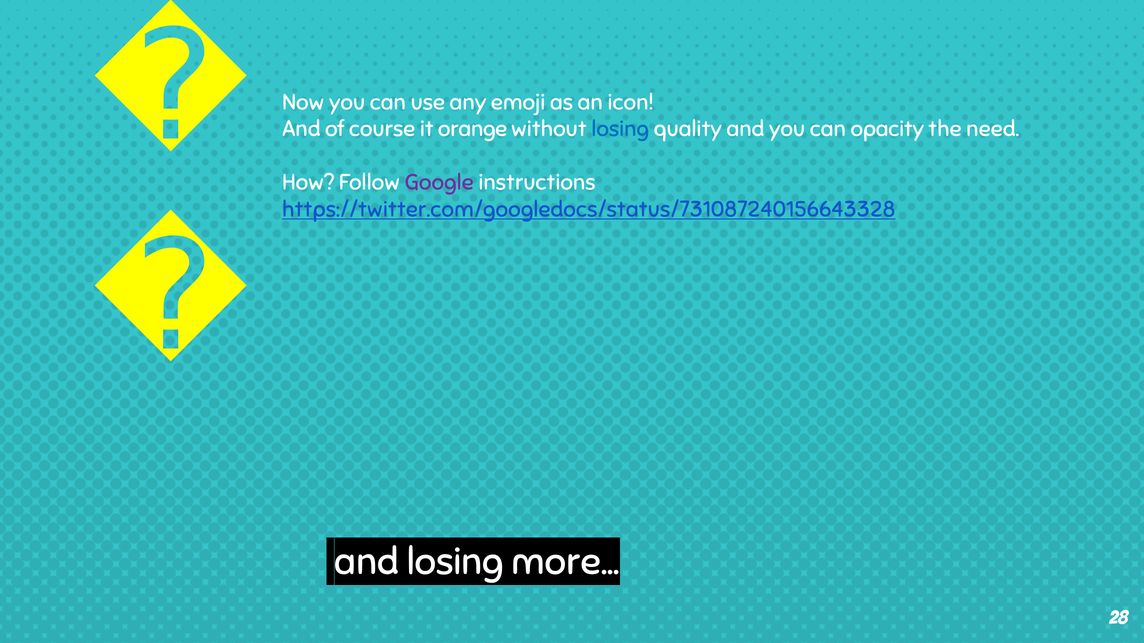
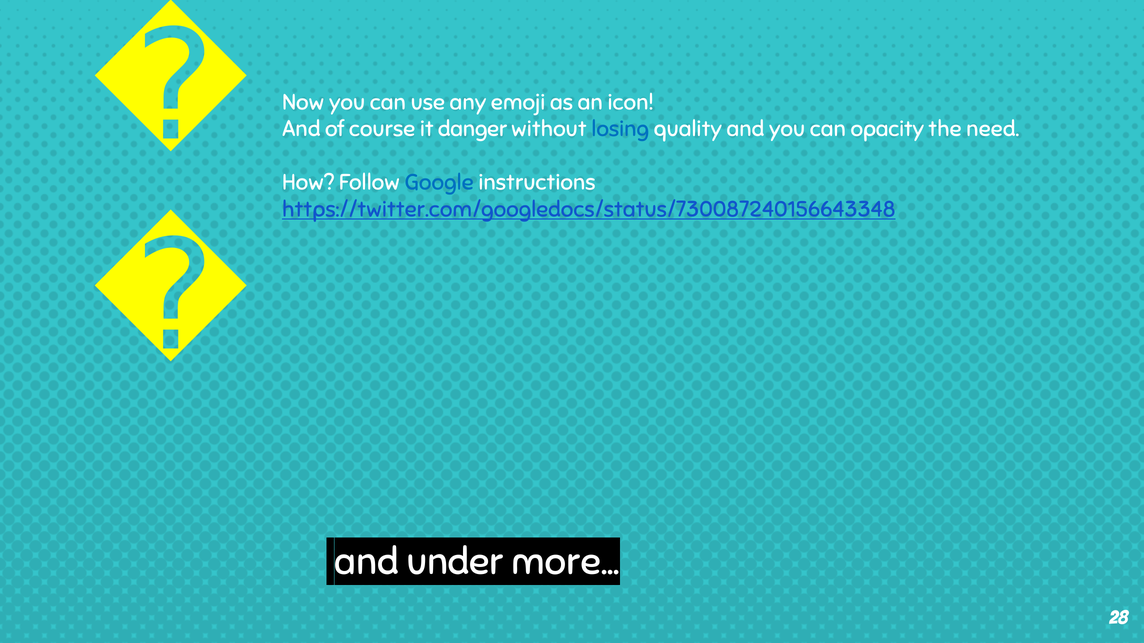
orange: orange -> danger
Google colour: purple -> blue
https://twitter.com/googledocs/status/731087240156643328: https://twitter.com/googledocs/status/731087240156643328 -> https://twitter.com/googledocs/status/730087240156643348
and losing: losing -> under
